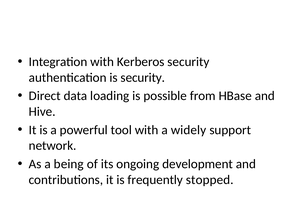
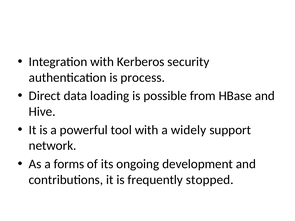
is security: security -> process
being: being -> forms
